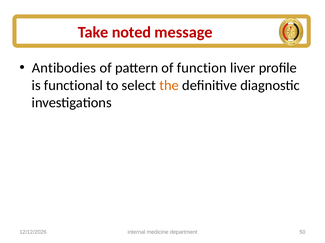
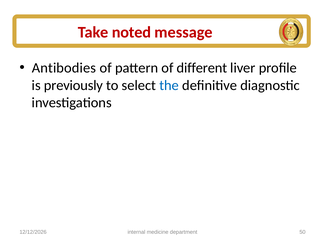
function: function -> different
functional: functional -> previously
the colour: orange -> blue
